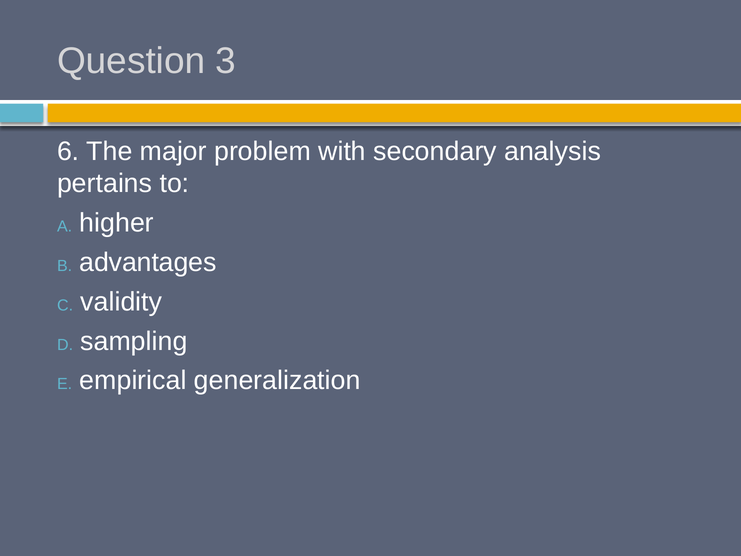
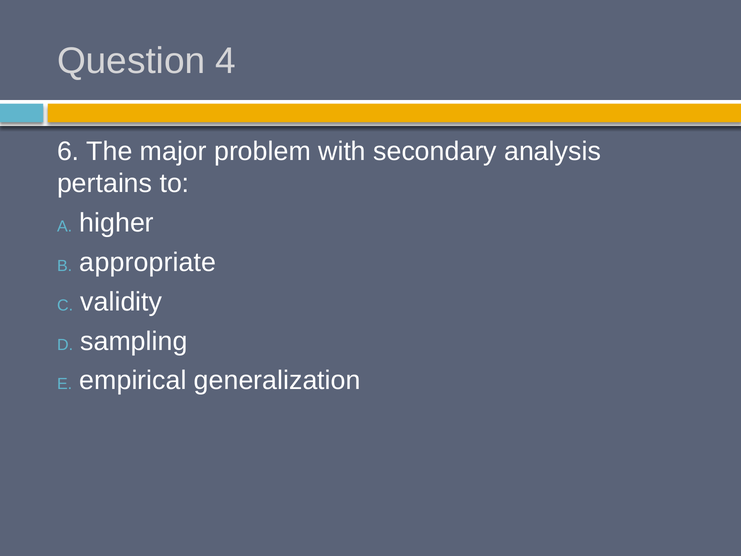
3: 3 -> 4
advantages: advantages -> appropriate
